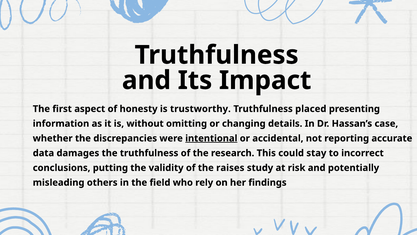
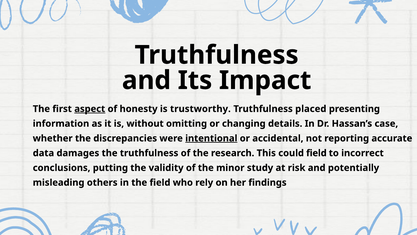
aspect underline: none -> present
could stay: stay -> field
raises: raises -> minor
